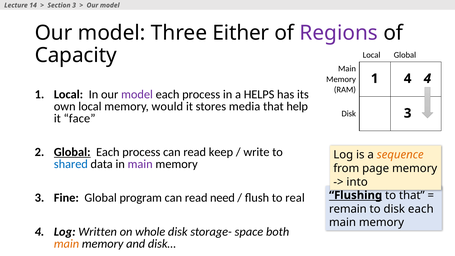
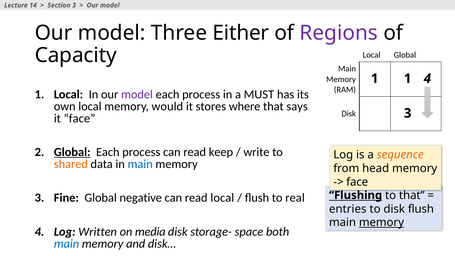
1 4: 4 -> 1
HELPS: HELPS -> MUST
media: media -> where
help: help -> says
shared colour: blue -> orange
main at (140, 164) colour: purple -> blue
page: page -> head
into at (357, 182): into -> face
program: program -> negative
read need: need -> local
remain: remain -> entries
disk each: each -> flush
memory at (381, 223) underline: none -> present
whole: whole -> media
main at (67, 244) colour: orange -> blue
